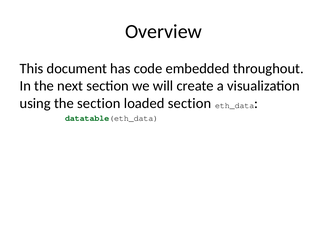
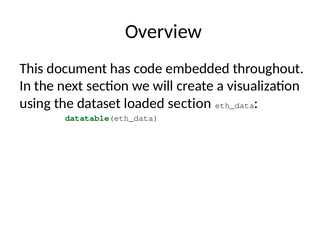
the section: section -> dataset
